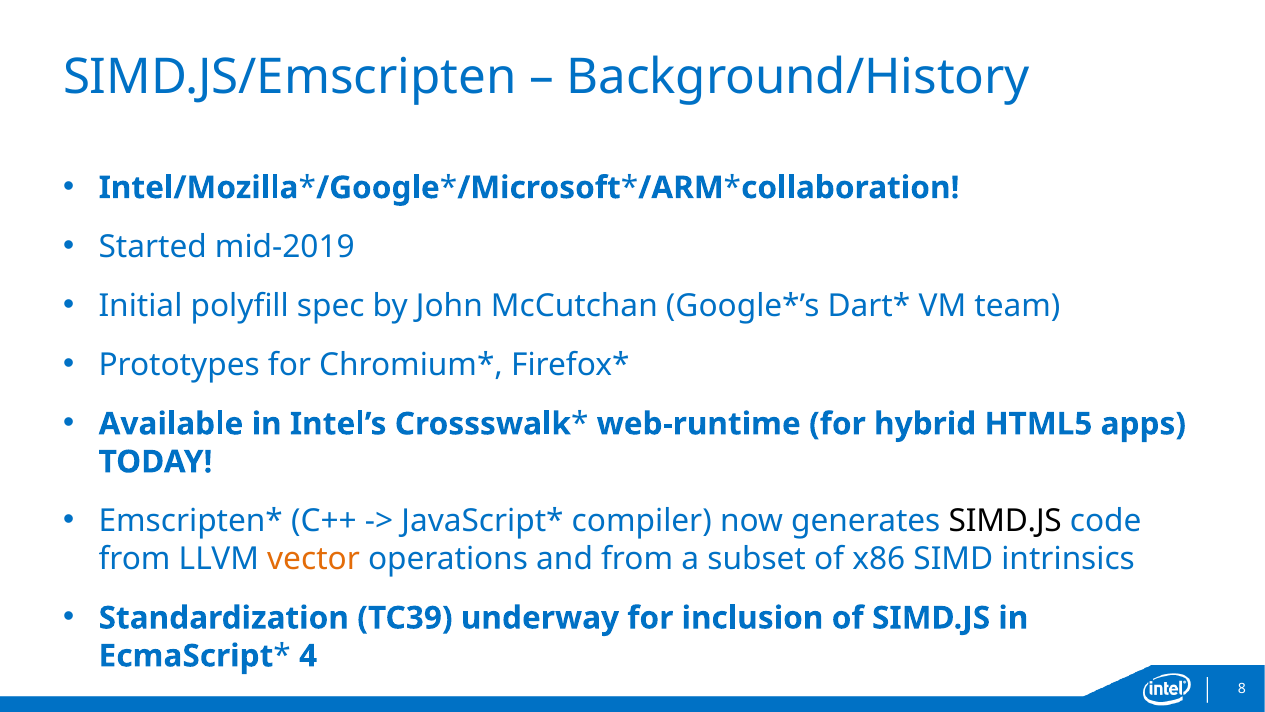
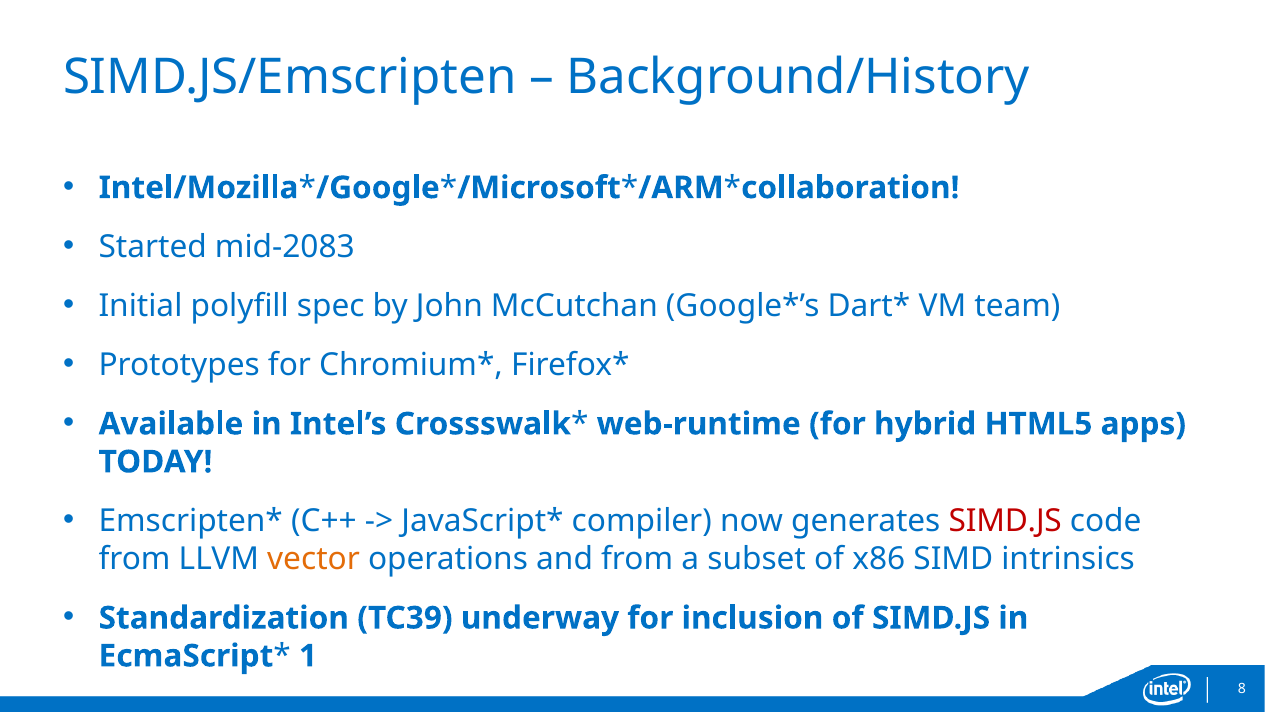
mid-2019: mid-2019 -> mid-2083
SIMD.JS at (1005, 521) colour: black -> red
4: 4 -> 1
